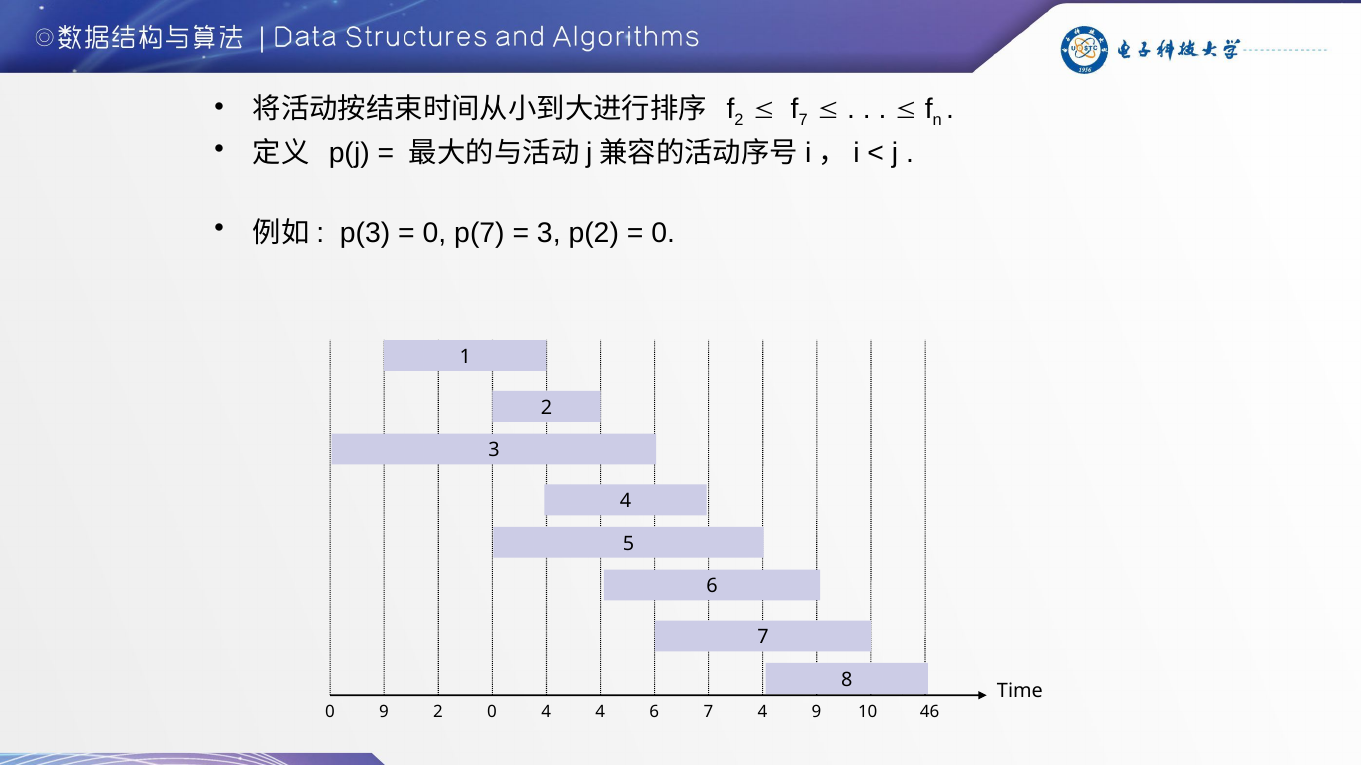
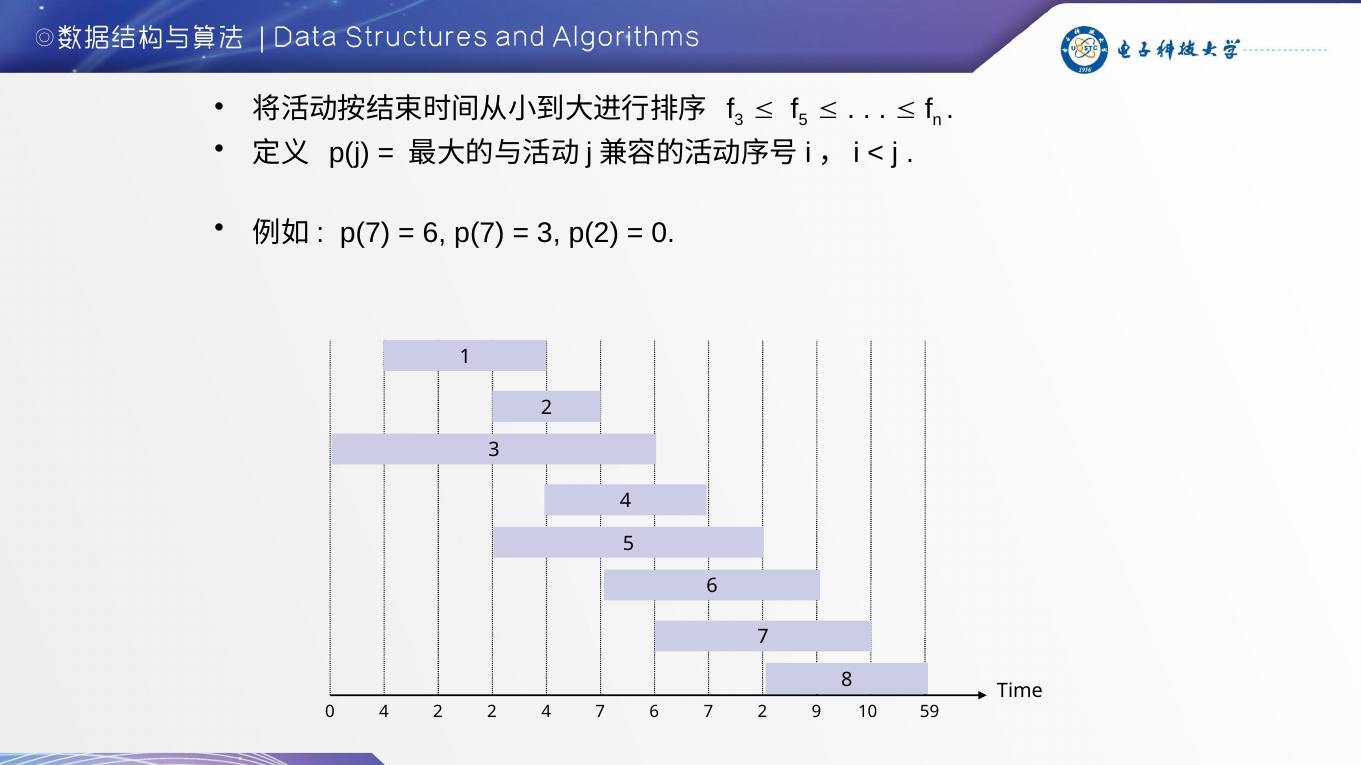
2 at (739, 120): 2 -> 3
7 at (803, 120): 7 -> 5
p(3 at (365, 233): p(3 -> p(7
0 at (434, 233): 0 -> 6
0 9: 9 -> 4
2 0: 0 -> 2
4 4: 4 -> 7
7 4: 4 -> 2
46: 46 -> 59
